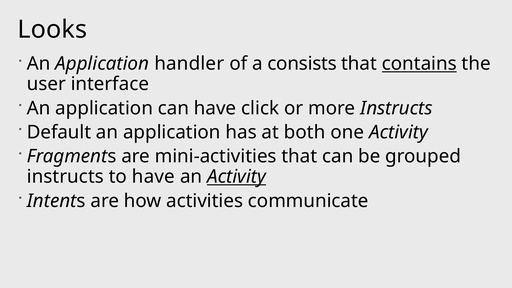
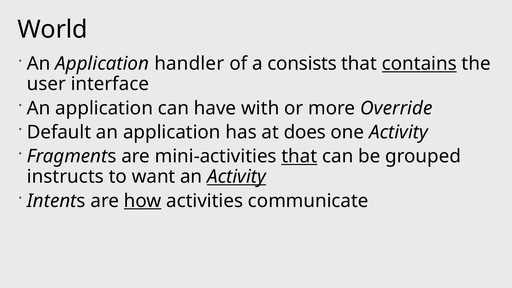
Looks: Looks -> World
click: click -> with
more Instructs: Instructs -> Override
both: both -> does
that at (299, 156) underline: none -> present
to have: have -> want
how underline: none -> present
